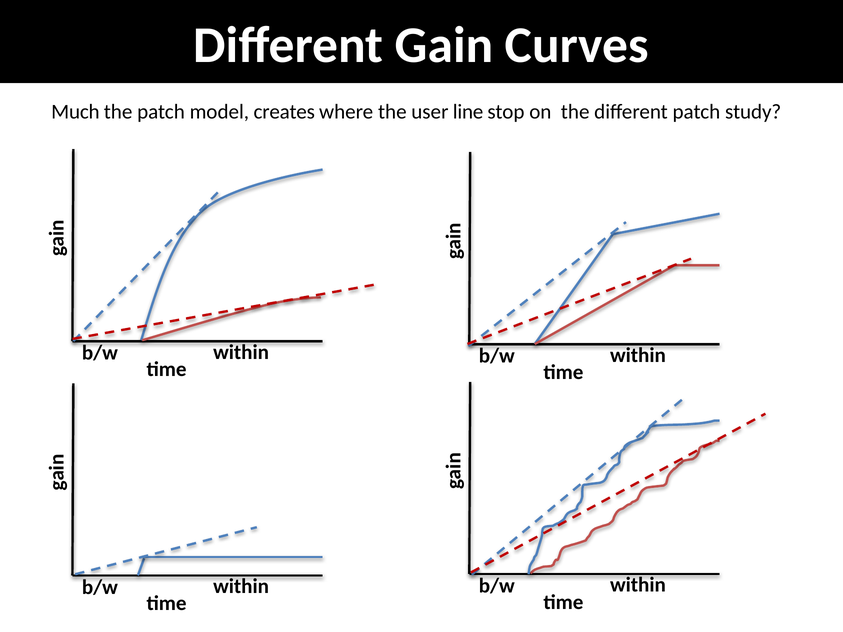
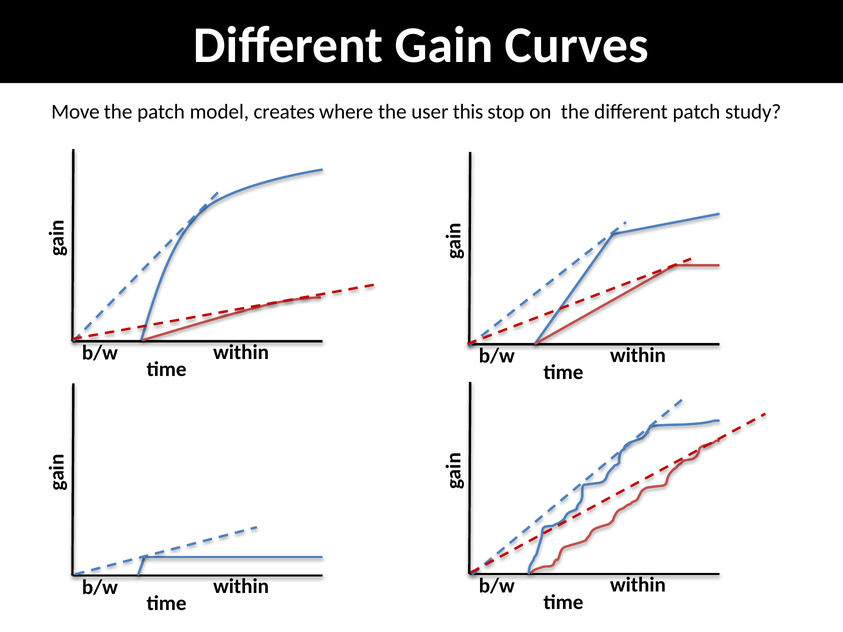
Much: Much -> Move
line: line -> this
